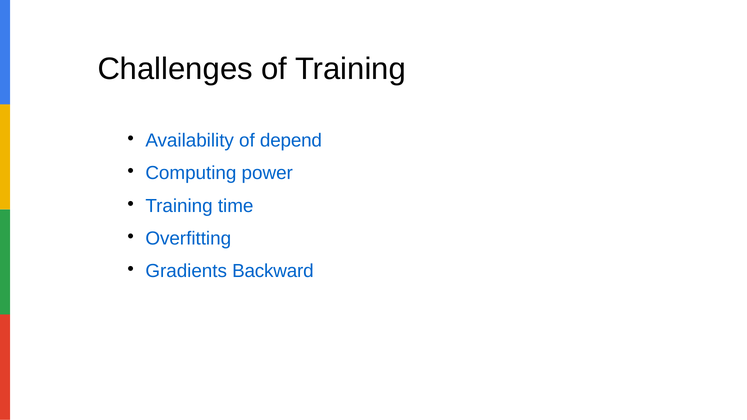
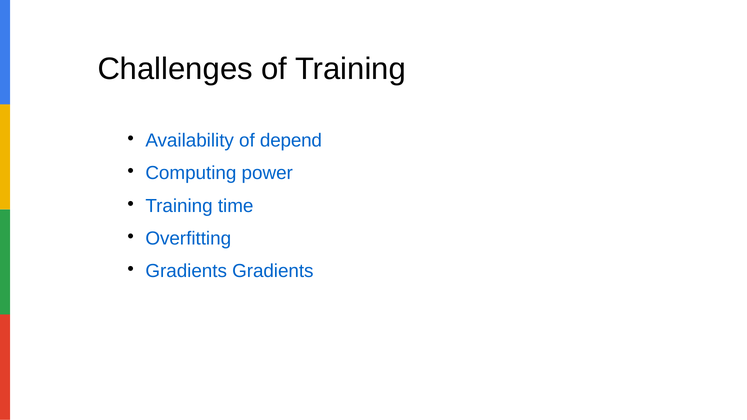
Gradients Backward: Backward -> Gradients
